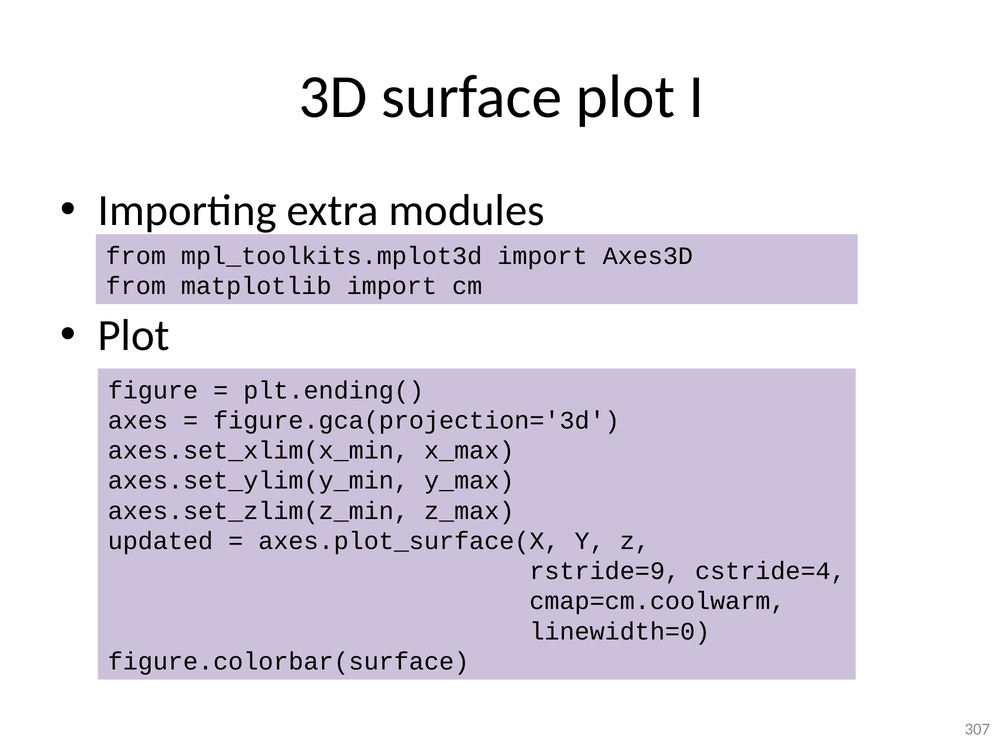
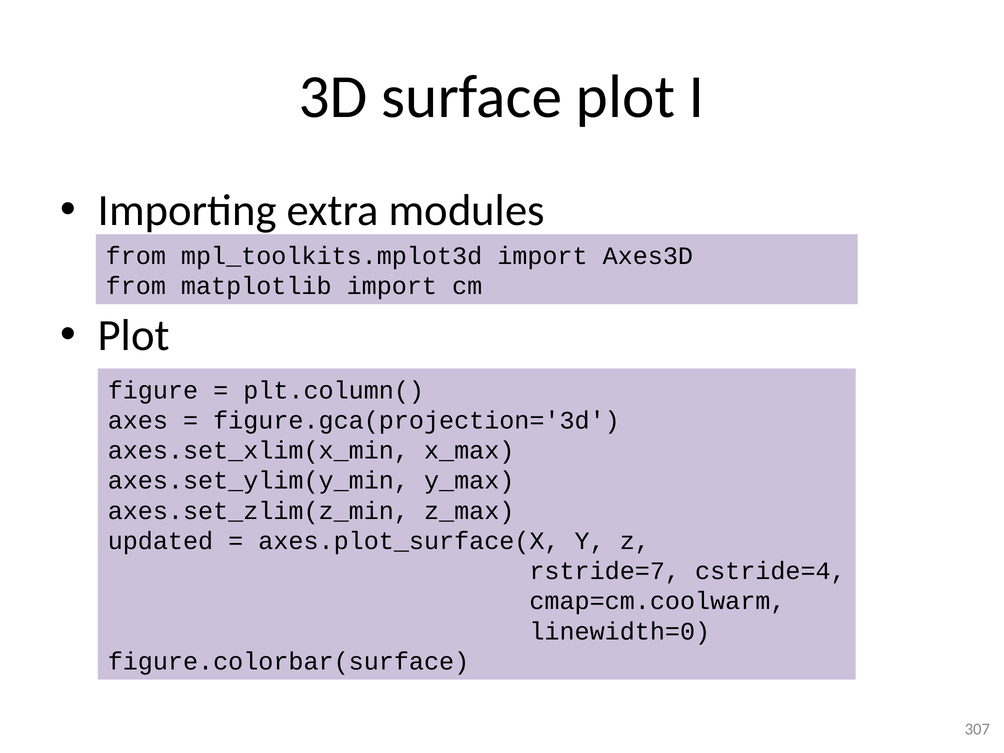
plt.ending(: plt.ending( -> plt.column(
rstride=9: rstride=9 -> rstride=7
